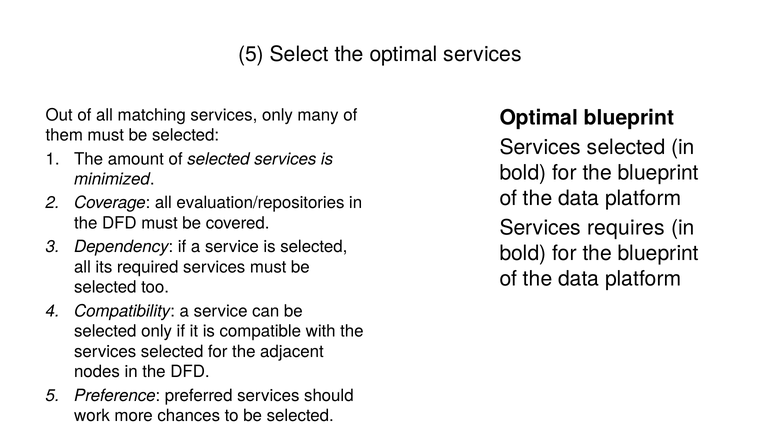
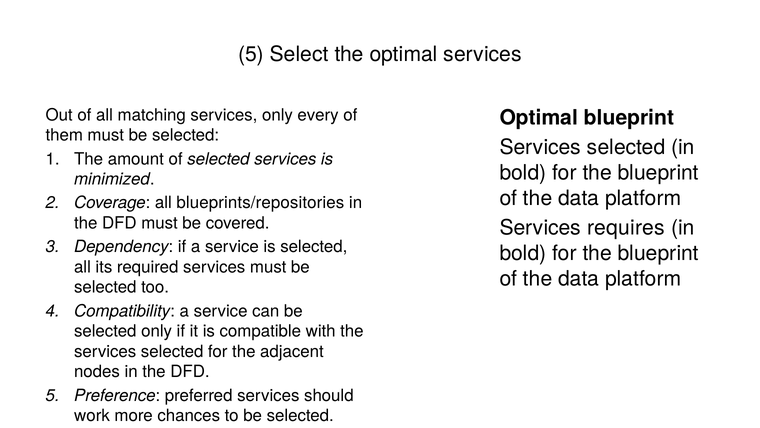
many: many -> every
evaluation/repositories: evaluation/repositories -> blueprints/repositories
